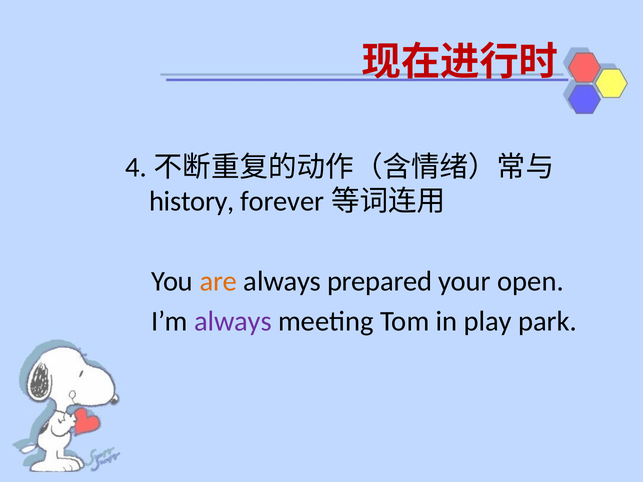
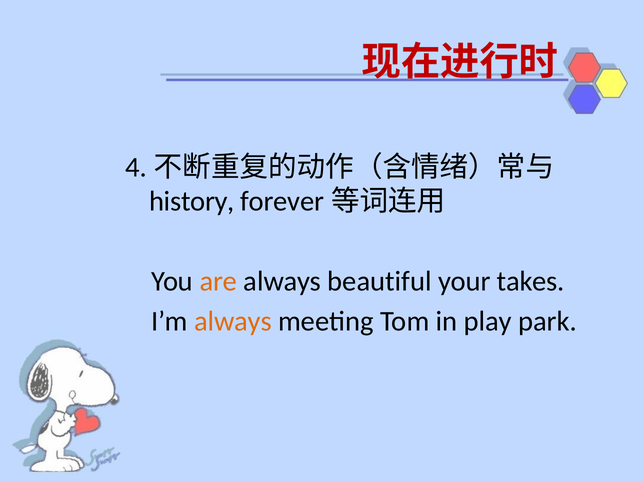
prepared: prepared -> beautiful
open: open -> takes
always at (233, 322) colour: purple -> orange
